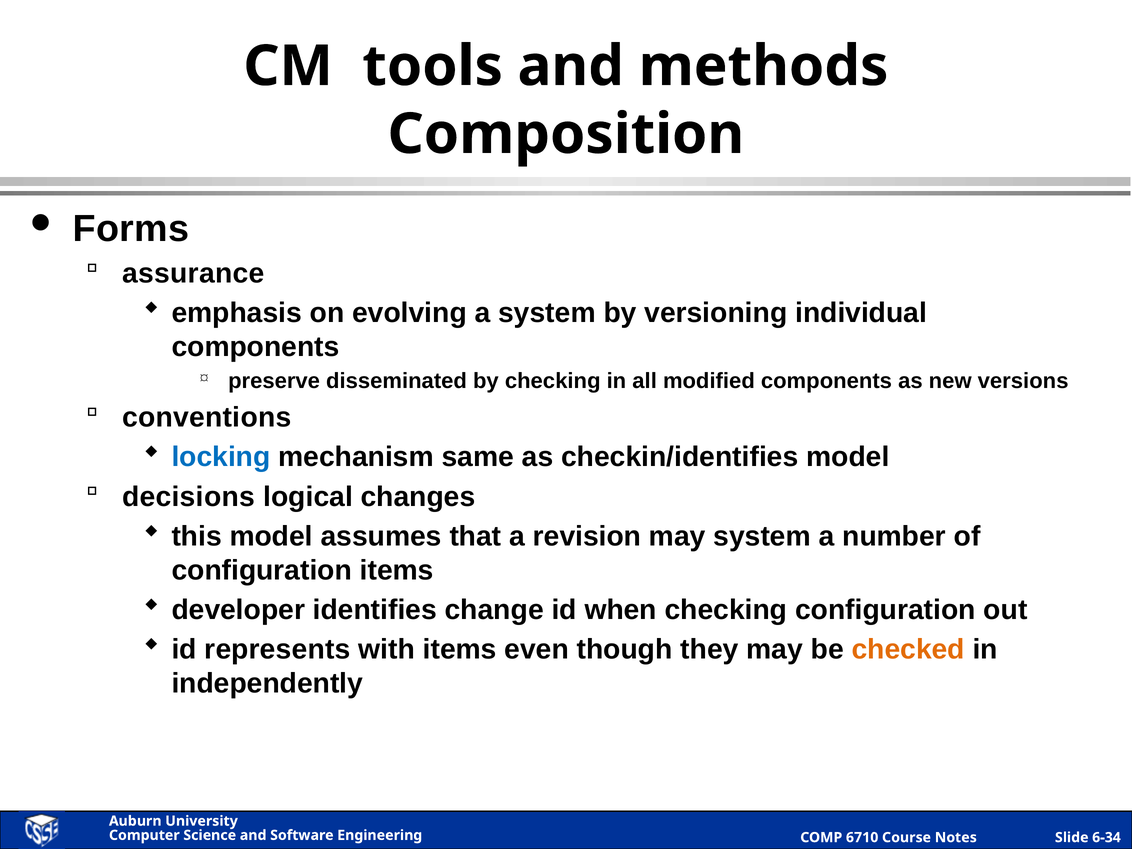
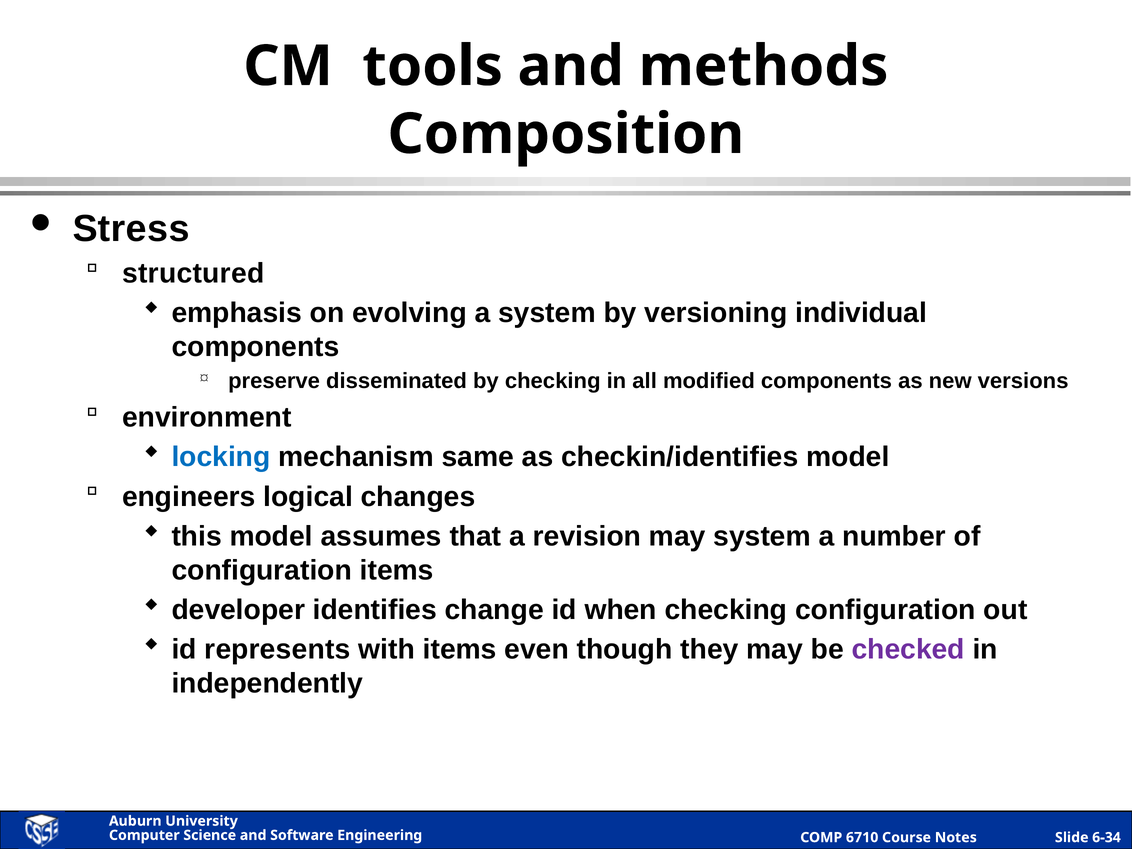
Forms: Forms -> Stress
assurance: assurance -> structured
conventions: conventions -> environment
decisions: decisions -> engineers
checked colour: orange -> purple
